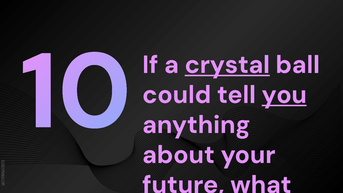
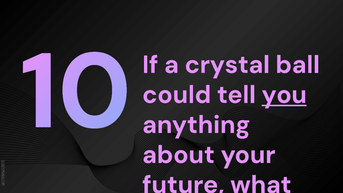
crystal underline: present -> none
